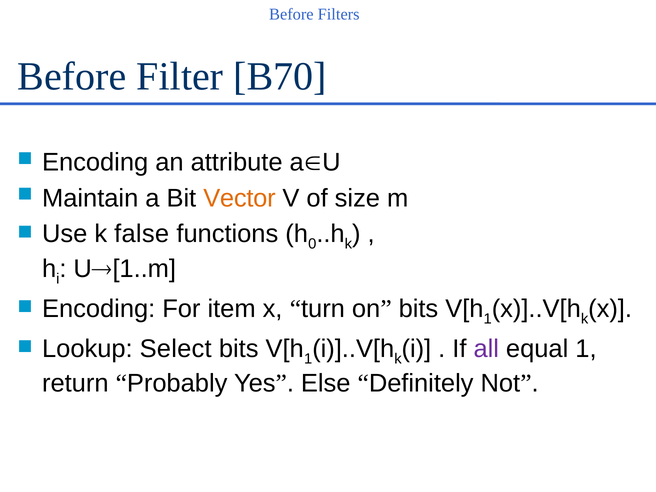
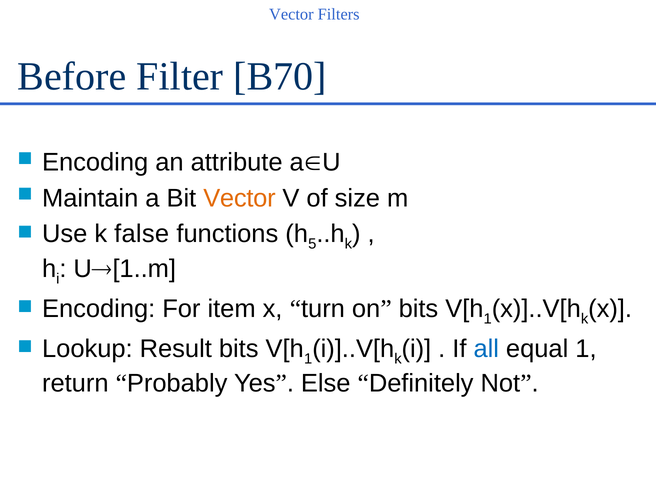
Before at (291, 14): Before -> Vector
0: 0 -> 5
Select: Select -> Result
all colour: purple -> blue
